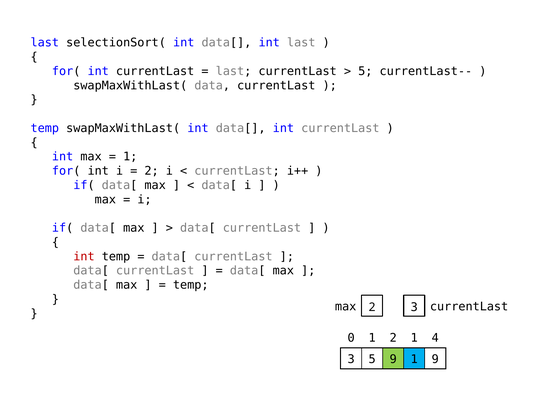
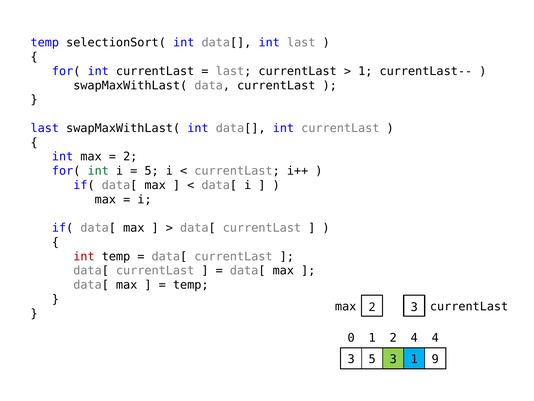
last at (45, 43): last -> temp
5 at (365, 71): 5 -> 1
temp at (45, 128): temp -> last
1 at (130, 157): 1 -> 2
int at (98, 171) colour: black -> green
2 at (152, 171): 2 -> 5
2 1: 1 -> 4
5 9: 9 -> 3
